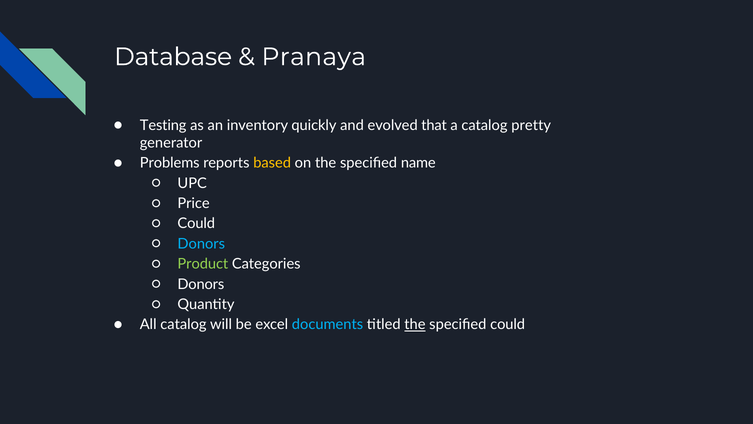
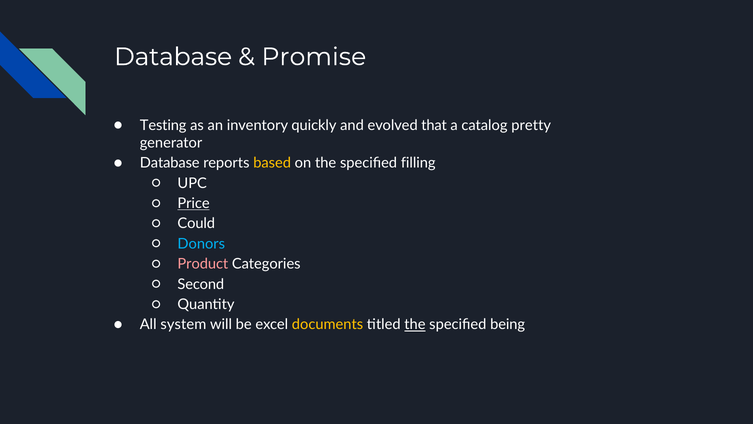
Pranaya: Pranaya -> Promise
Problems at (170, 163): Problems -> Database
name: name -> filling
Price underline: none -> present
Product colour: light green -> pink
Donors at (201, 284): Donors -> Second
All catalog: catalog -> system
documents colour: light blue -> yellow
specified could: could -> being
